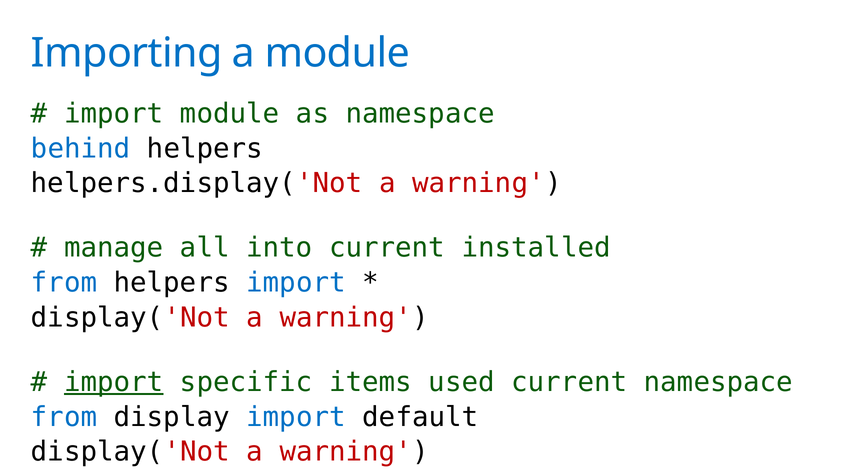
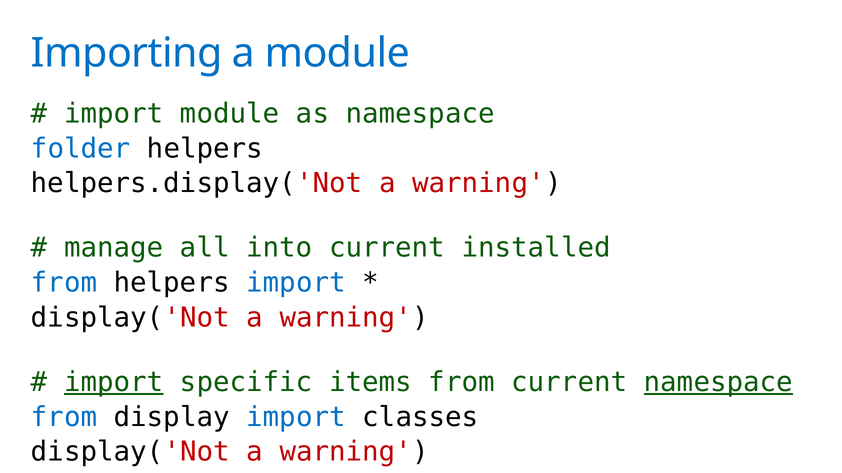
behind: behind -> folder
items used: used -> from
namespace at (718, 383) underline: none -> present
default: default -> classes
